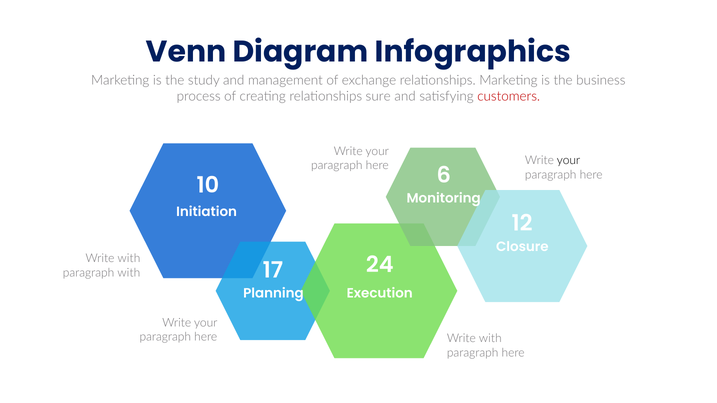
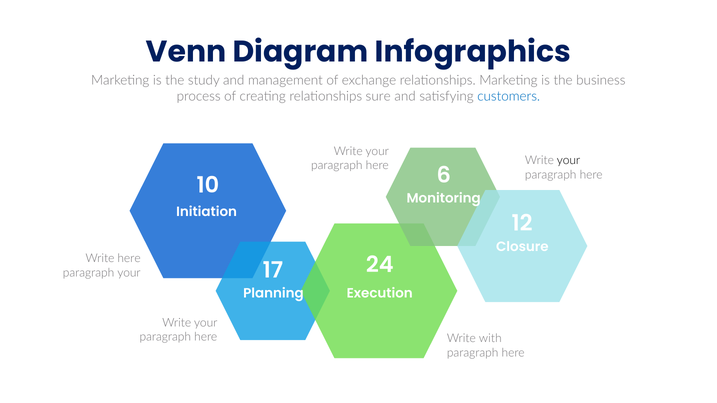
customers colour: red -> blue
with at (129, 259): with -> here
paragraph with: with -> your
